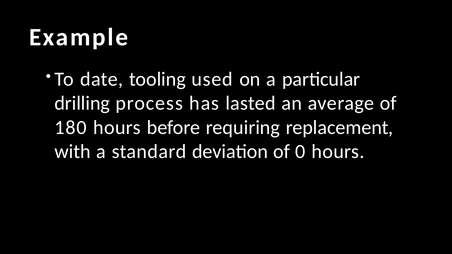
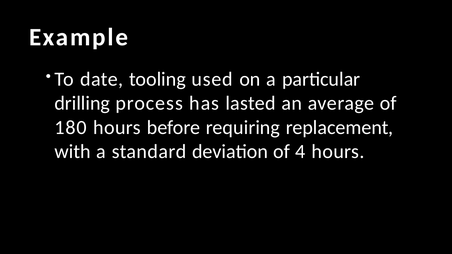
0: 0 -> 4
